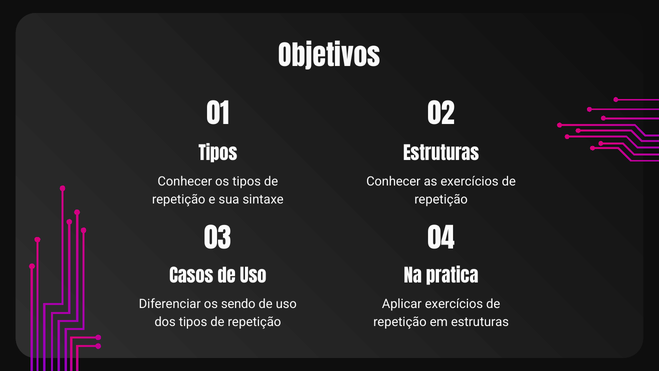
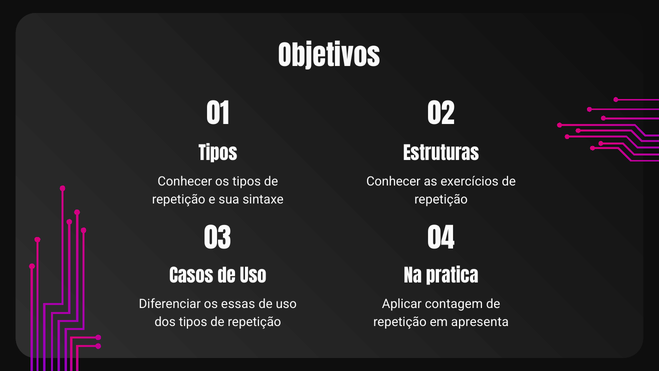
sendo: sendo -> essas
Aplicar exercícios: exercícios -> contagem
em estruturas: estruturas -> apresenta
